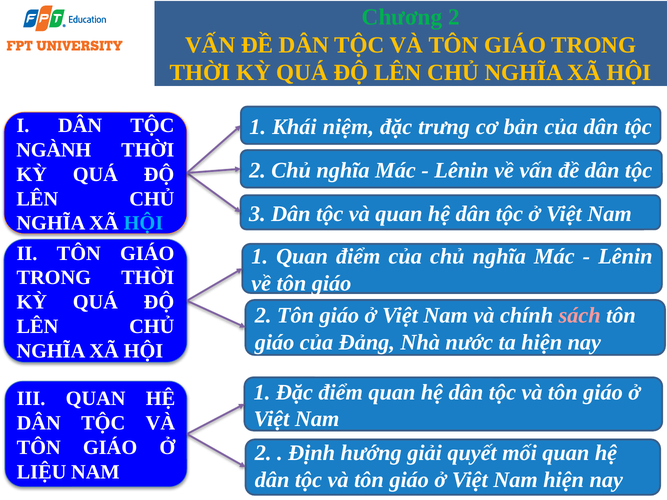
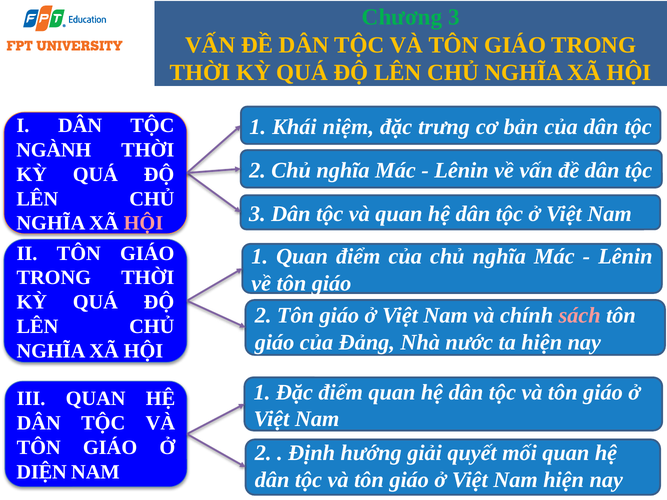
Chương 2: 2 -> 3
HỘI at (143, 223) colour: light blue -> pink
LIỆU: LIỆU -> DIỆN
